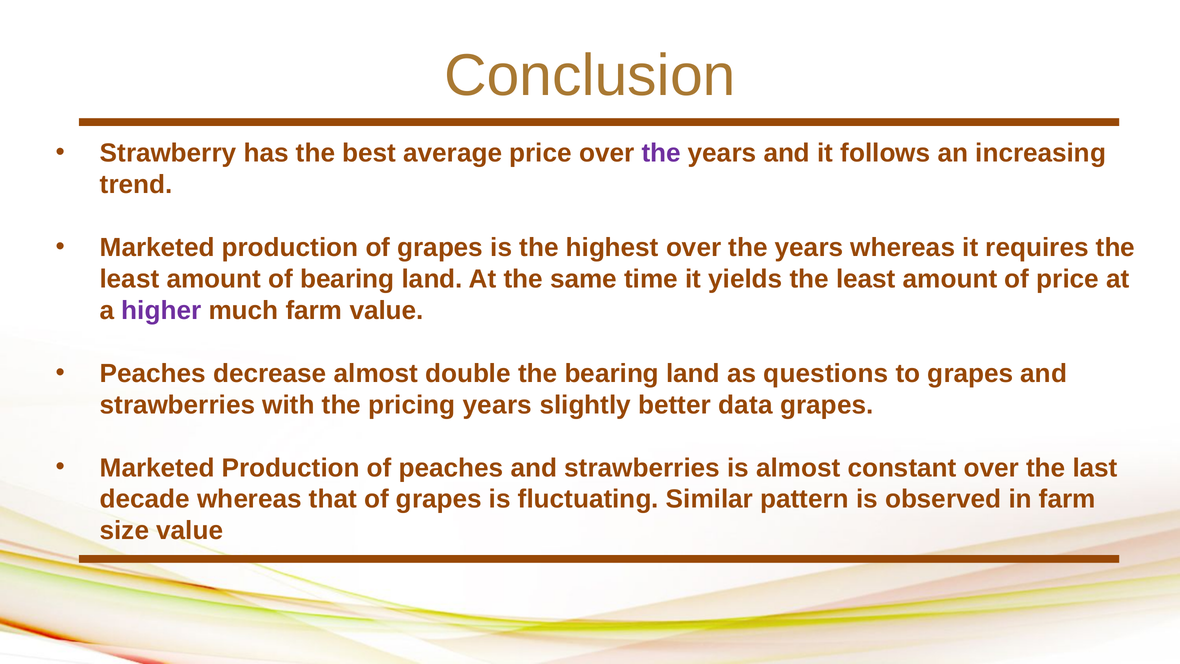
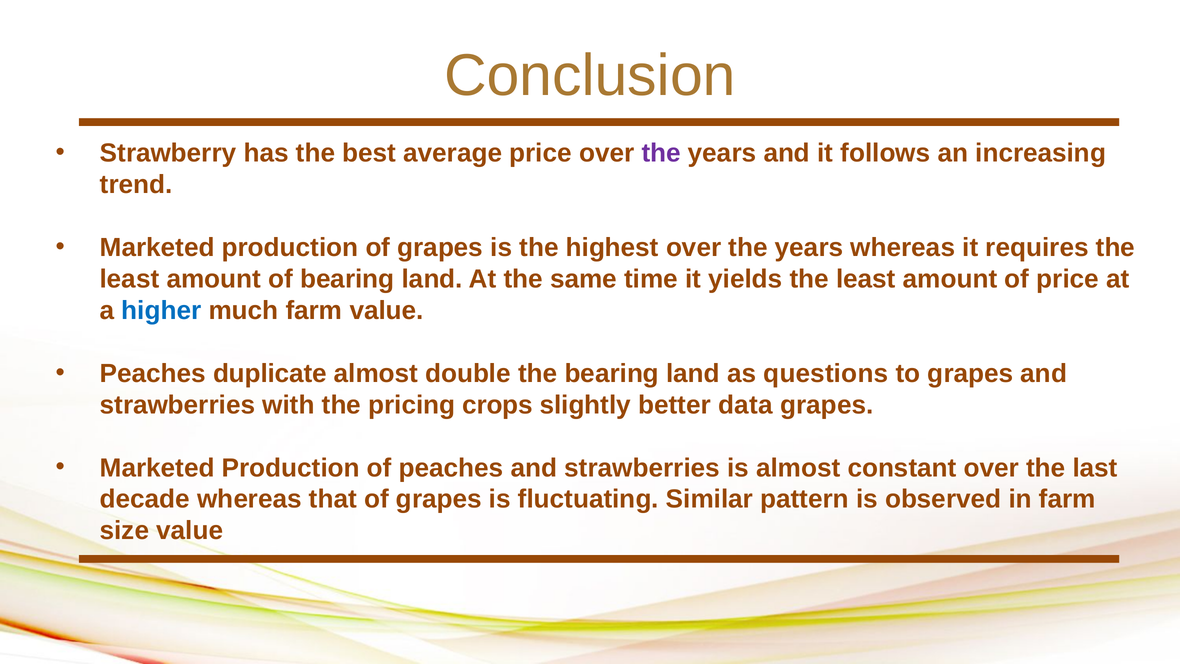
higher colour: purple -> blue
decrease: decrease -> duplicate
pricing years: years -> crops
